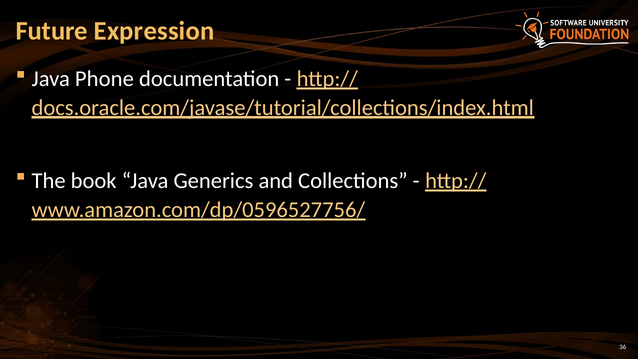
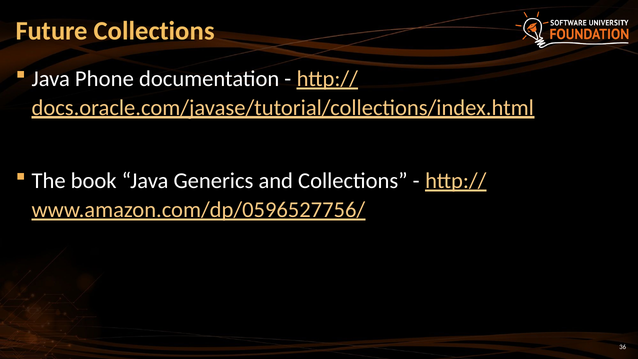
Future Expression: Expression -> Collections
